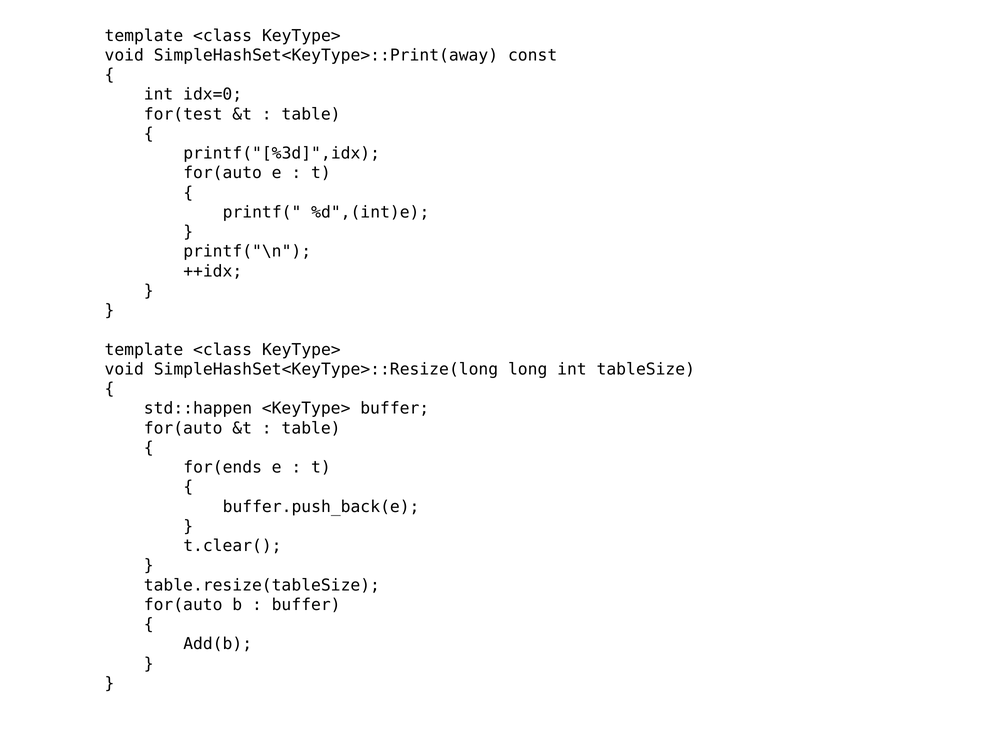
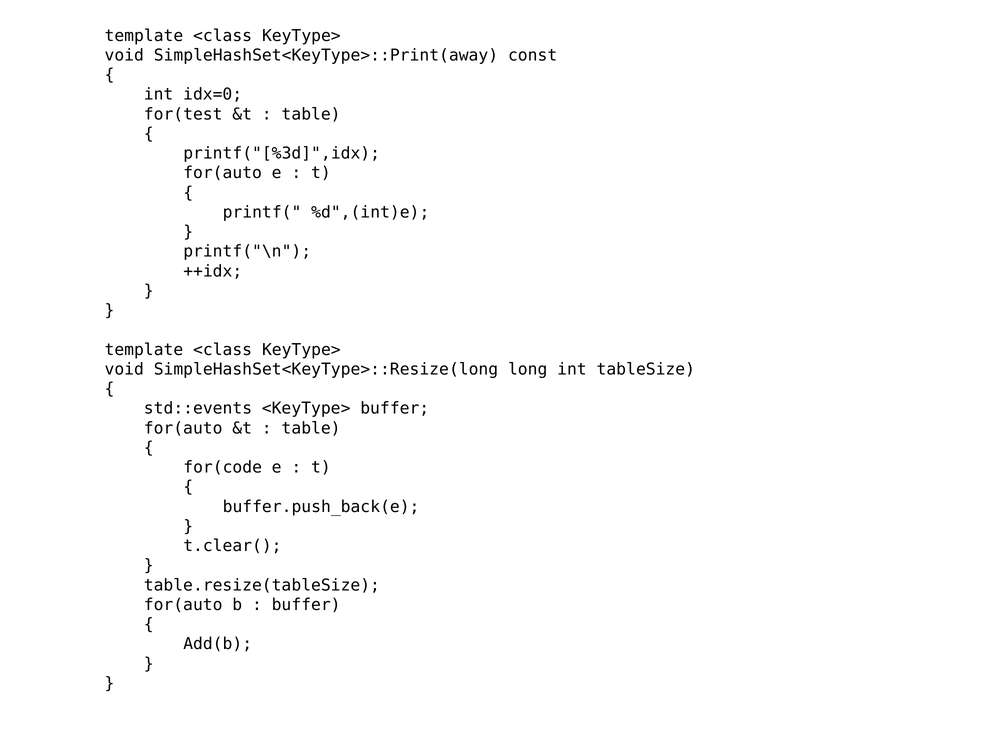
std::happen: std::happen -> std::events
for(ends: for(ends -> for(code
